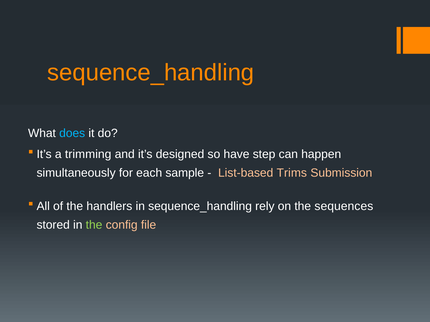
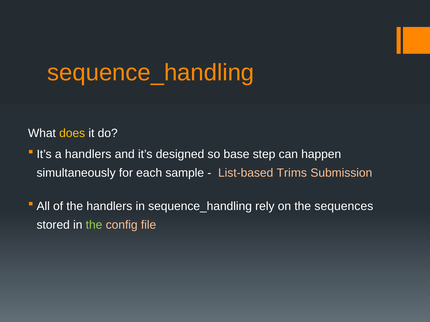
does colour: light blue -> yellow
a trimming: trimming -> handlers
have: have -> base
